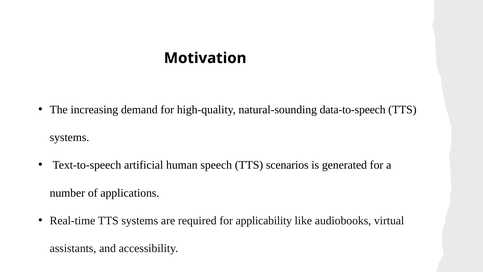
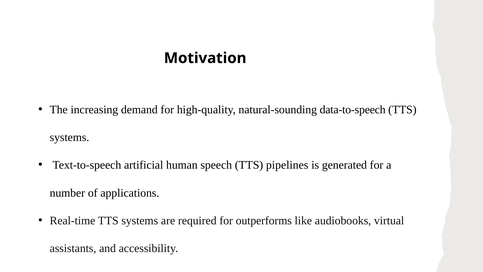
scenarios: scenarios -> pipelines
applicability: applicability -> outperforms
